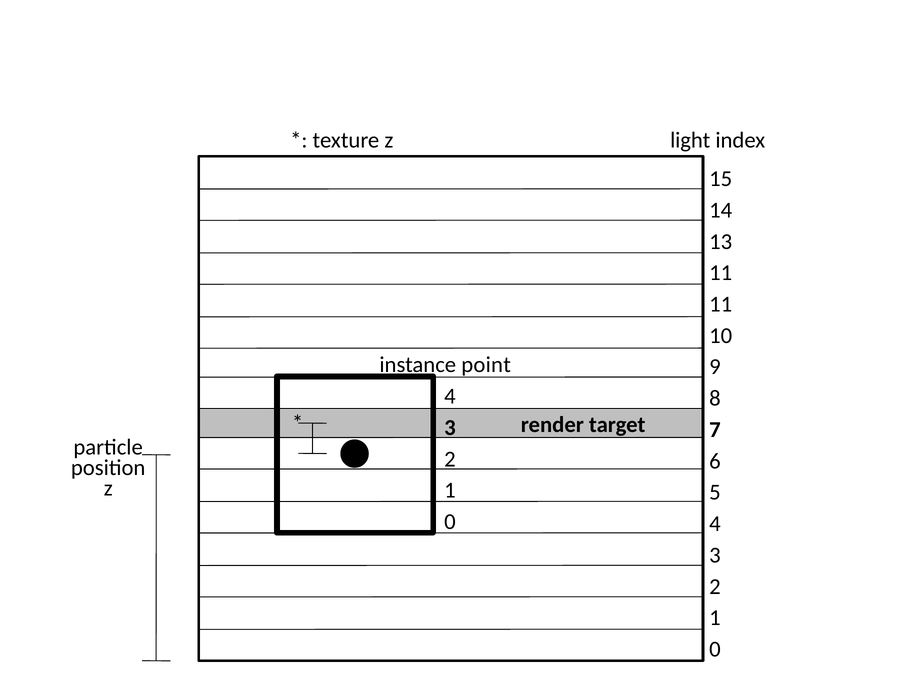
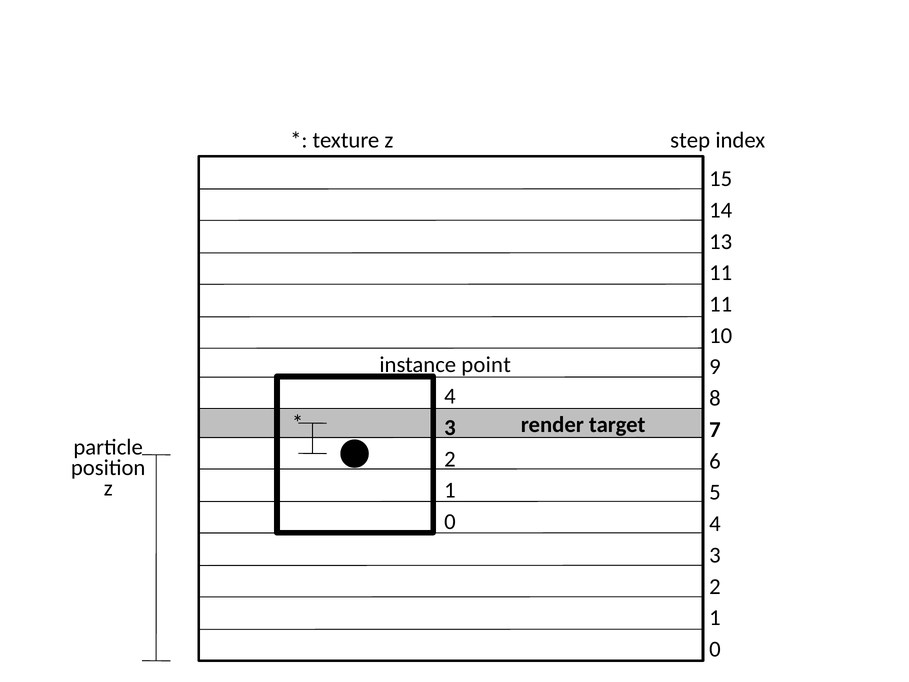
light: light -> step
